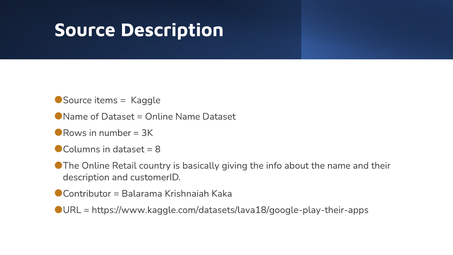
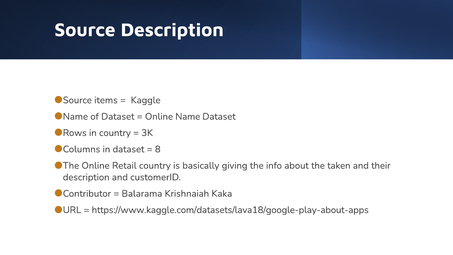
in number: number -> country
the name: name -> taken
https://www.kaggle.com/datasets/lava18/google-play-their-apps: https://www.kaggle.com/datasets/lava18/google-play-their-apps -> https://www.kaggle.com/datasets/lava18/google-play-about-apps
